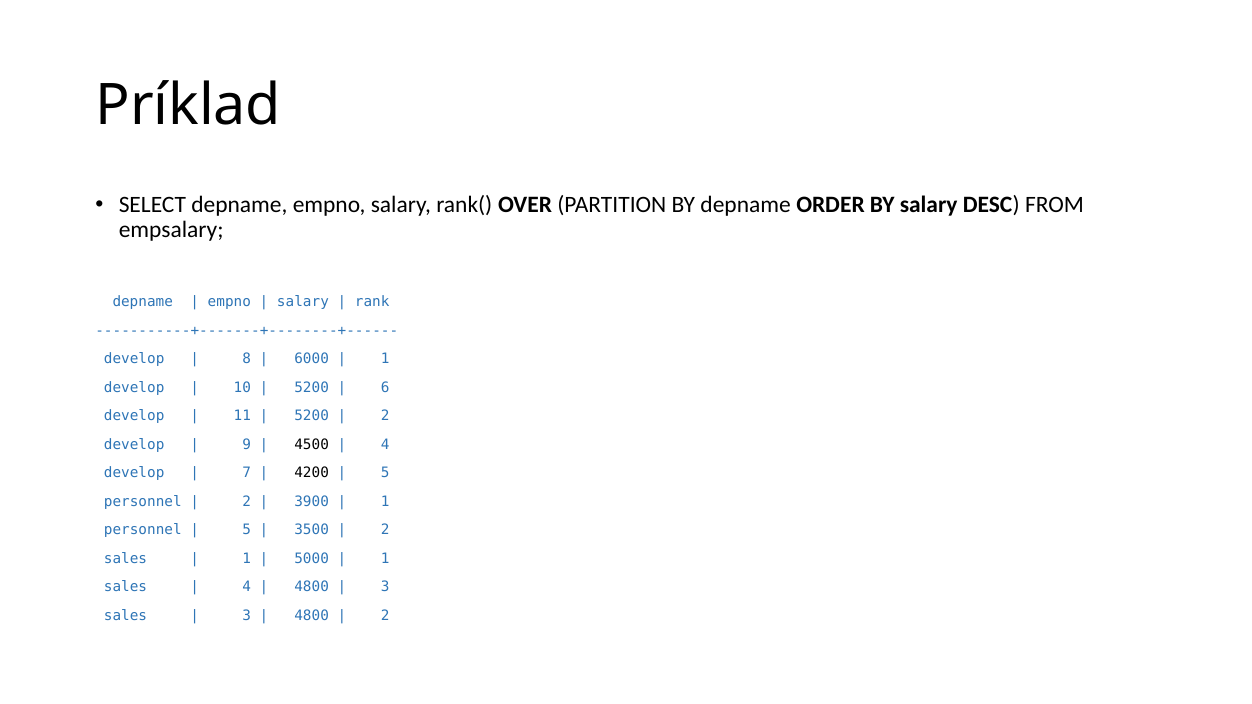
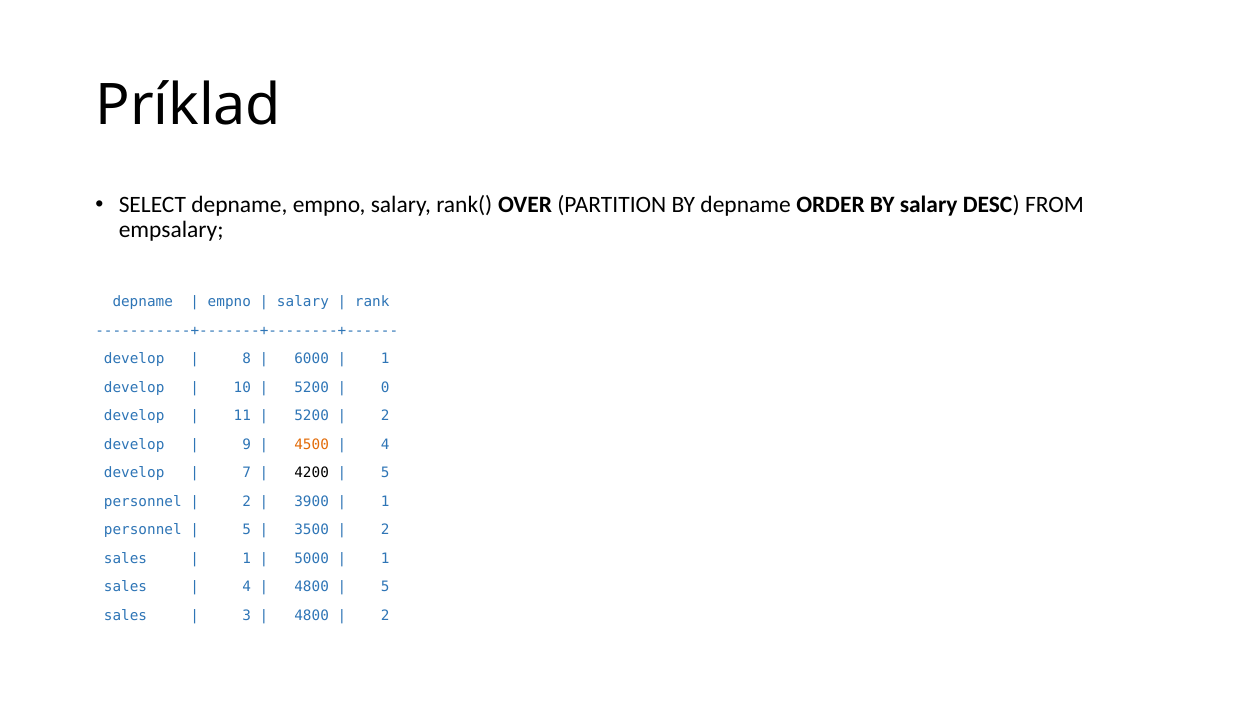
6: 6 -> 0
4500 colour: black -> orange
3 at (385, 587): 3 -> 5
